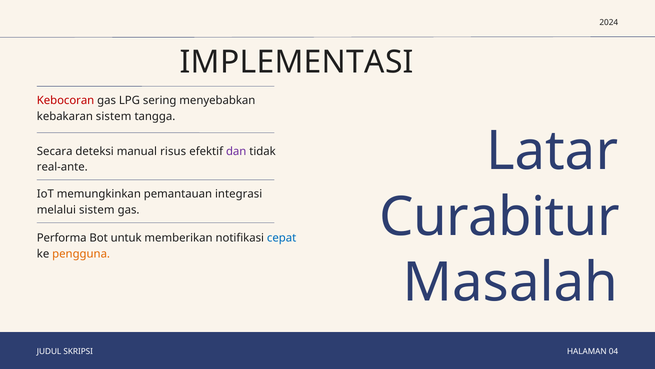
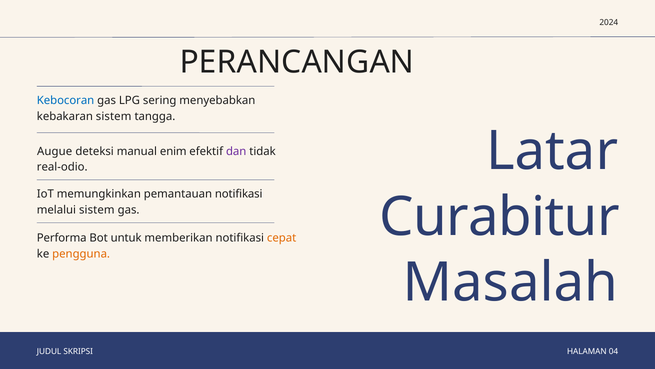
IMPLEMENTASI: IMPLEMENTASI -> PERANCANGAN
Kebocoran colour: red -> blue
Secara: Secara -> Augue
risus: risus -> enim
real-ante: real-ante -> real-odio
pemantauan integrasi: integrasi -> notifikasi
cepat colour: blue -> orange
